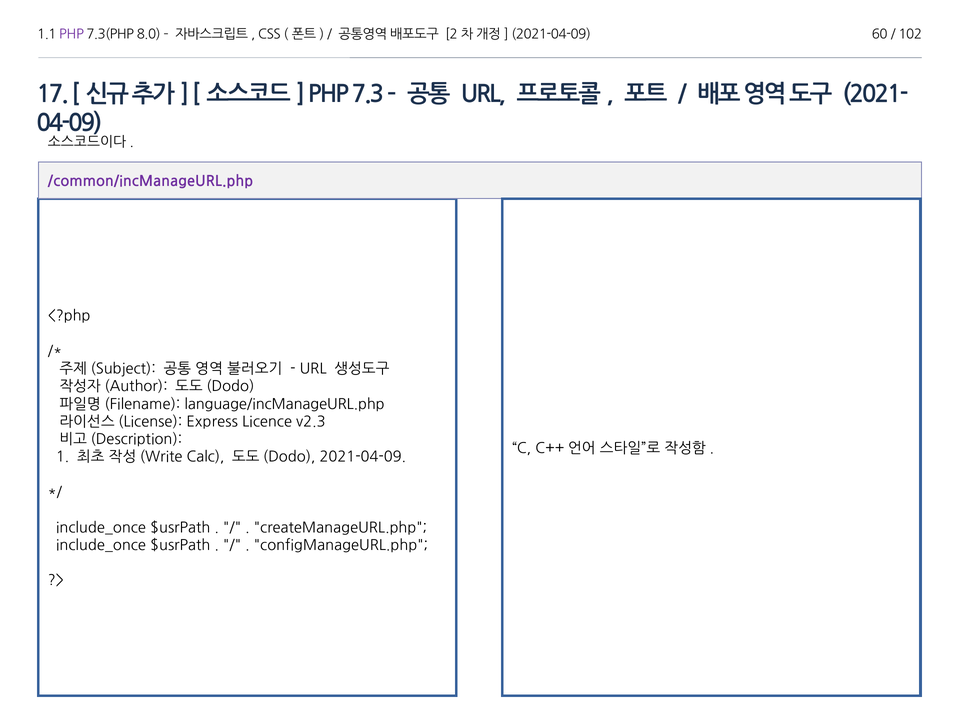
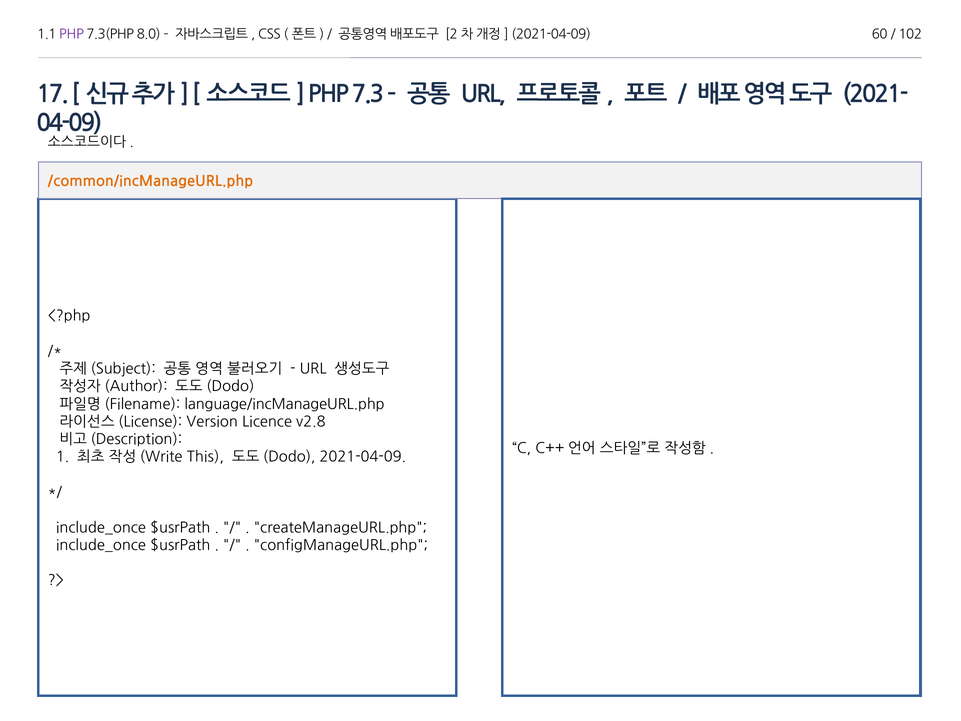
/common/incManageURL.php colour: purple -> orange
Express: Express -> Version
v2.3: v2.3 -> v2.8
Calc: Calc -> This
